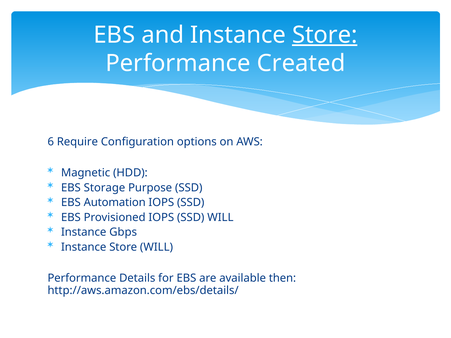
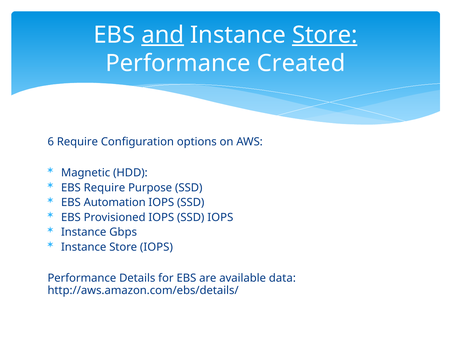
and underline: none -> present
EBS Storage: Storage -> Require
SSD WILL: WILL -> IOPS
Store WILL: WILL -> IOPS
then: then -> data
